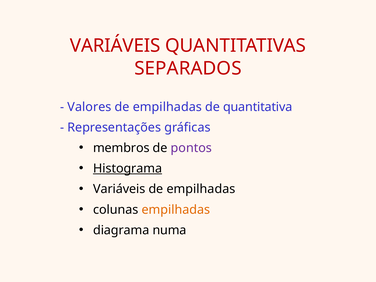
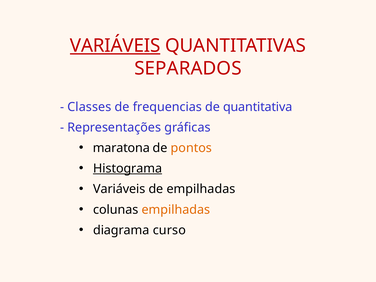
VARIÁVEIS at (115, 46) underline: none -> present
Valores: Valores -> Classes
empilhadas at (167, 107): empilhadas -> frequencias
membros: membros -> maratona
pontos colour: purple -> orange
numa: numa -> curso
